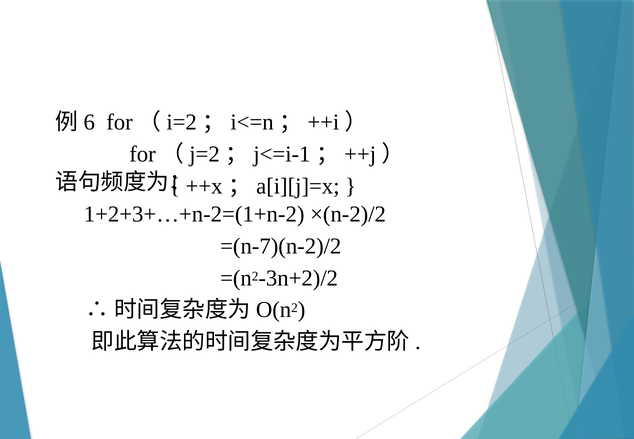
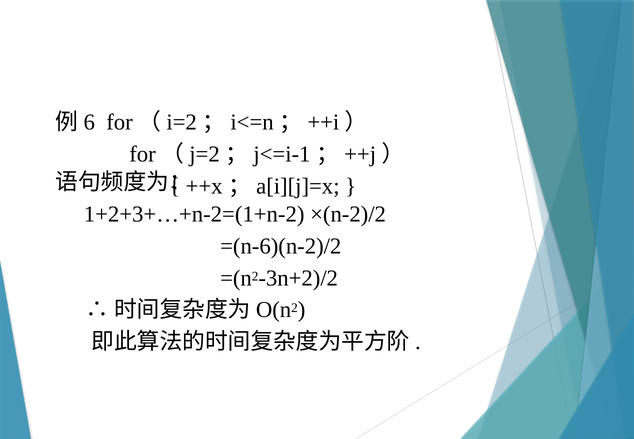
=(n-7)(n-2)/2: =(n-7)(n-2)/2 -> =(n-6)(n-2)/2
